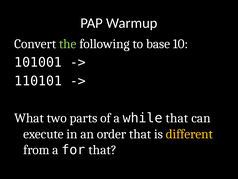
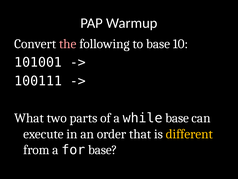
the colour: light green -> pink
110101: 110101 -> 100111
while that: that -> base
for that: that -> base
